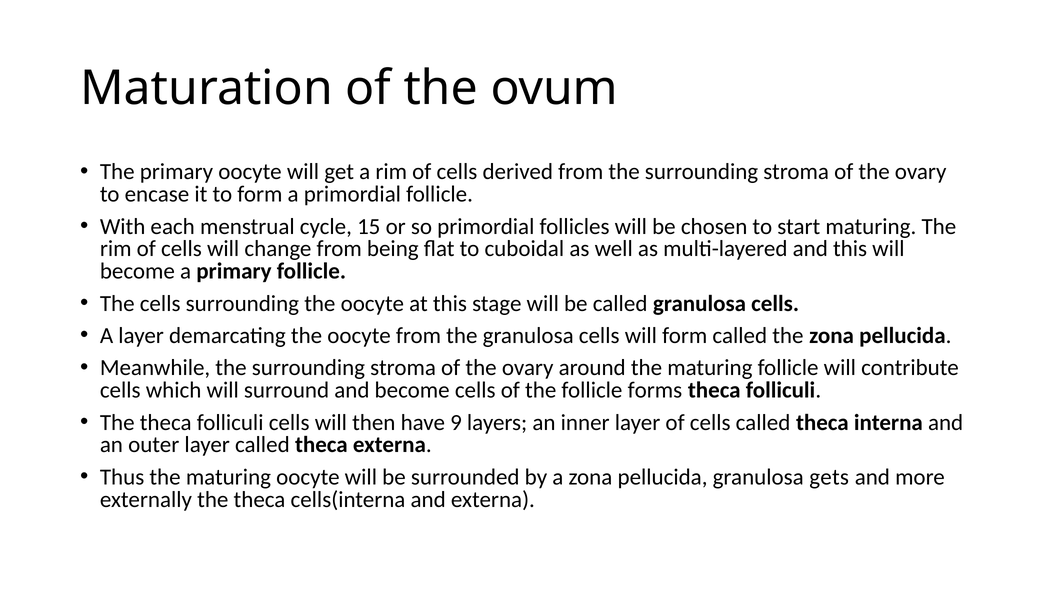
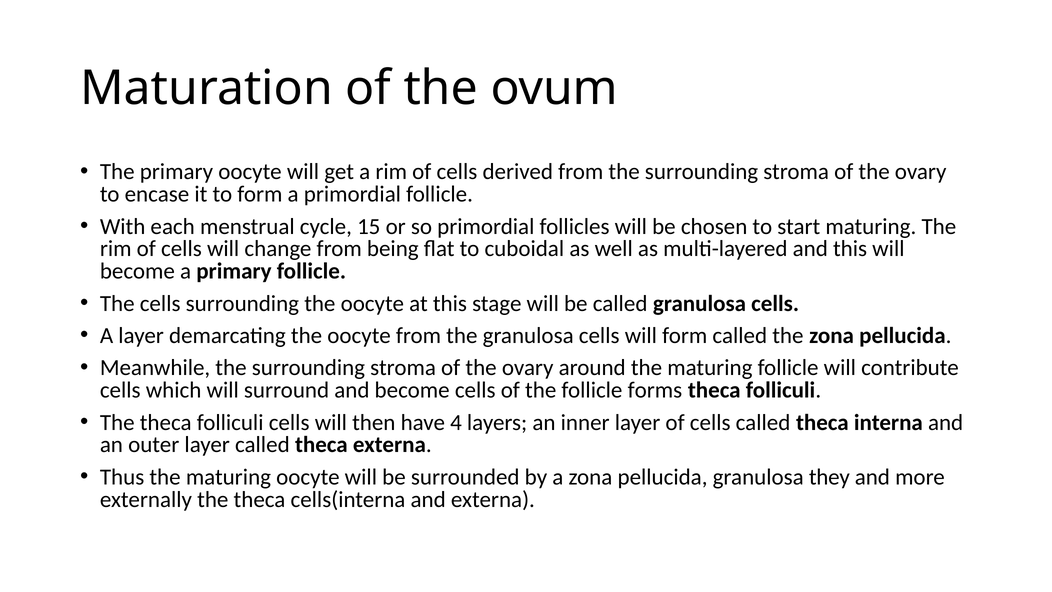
9: 9 -> 4
gets: gets -> they
